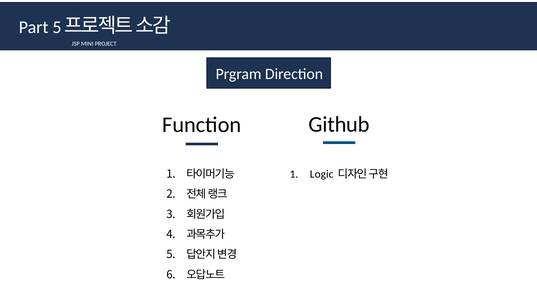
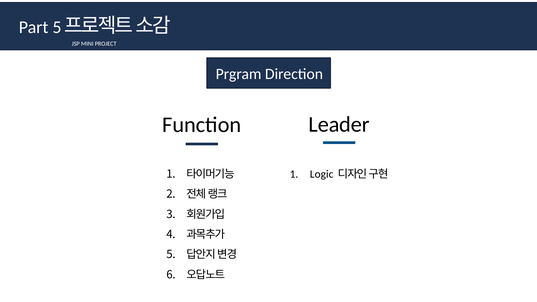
Github: Github -> Leader
